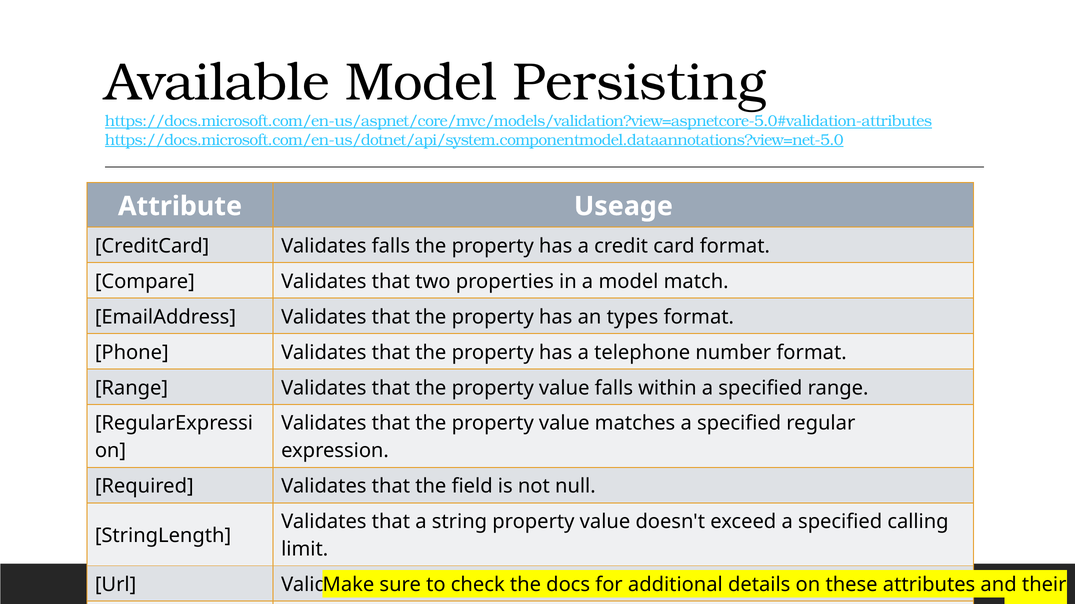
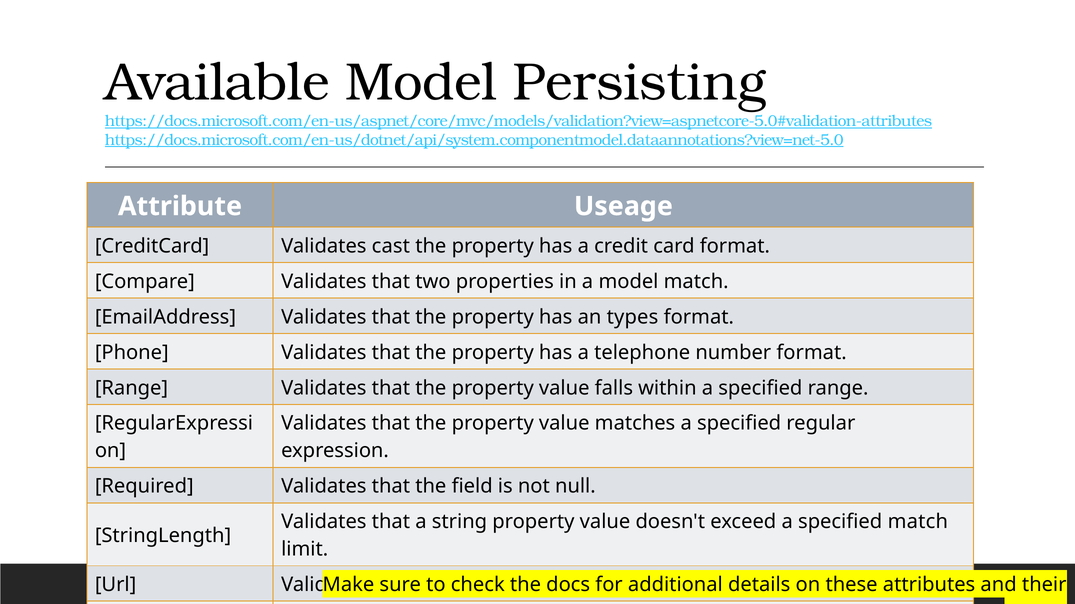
Validates falls: falls -> cast
specified calling: calling -> match
